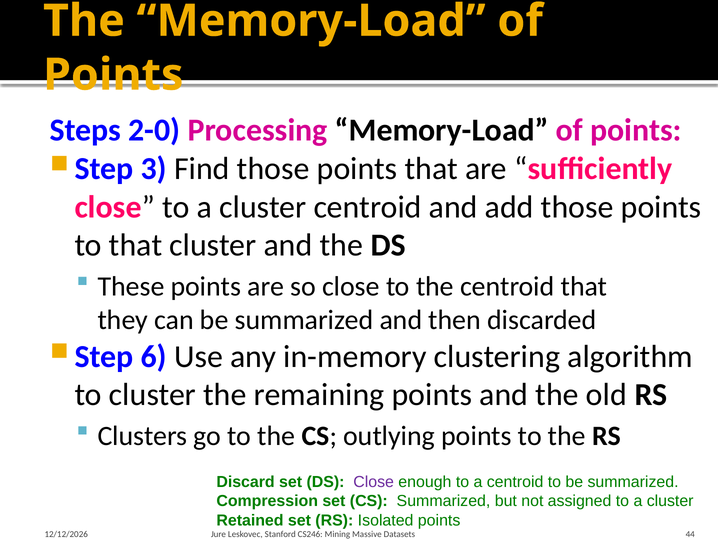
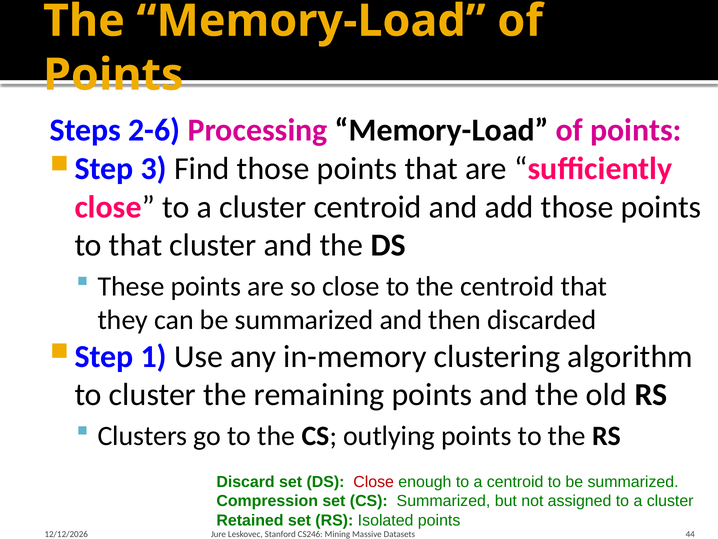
2-0: 2-0 -> 2-6
6: 6 -> 1
Close at (374, 481) colour: purple -> red
